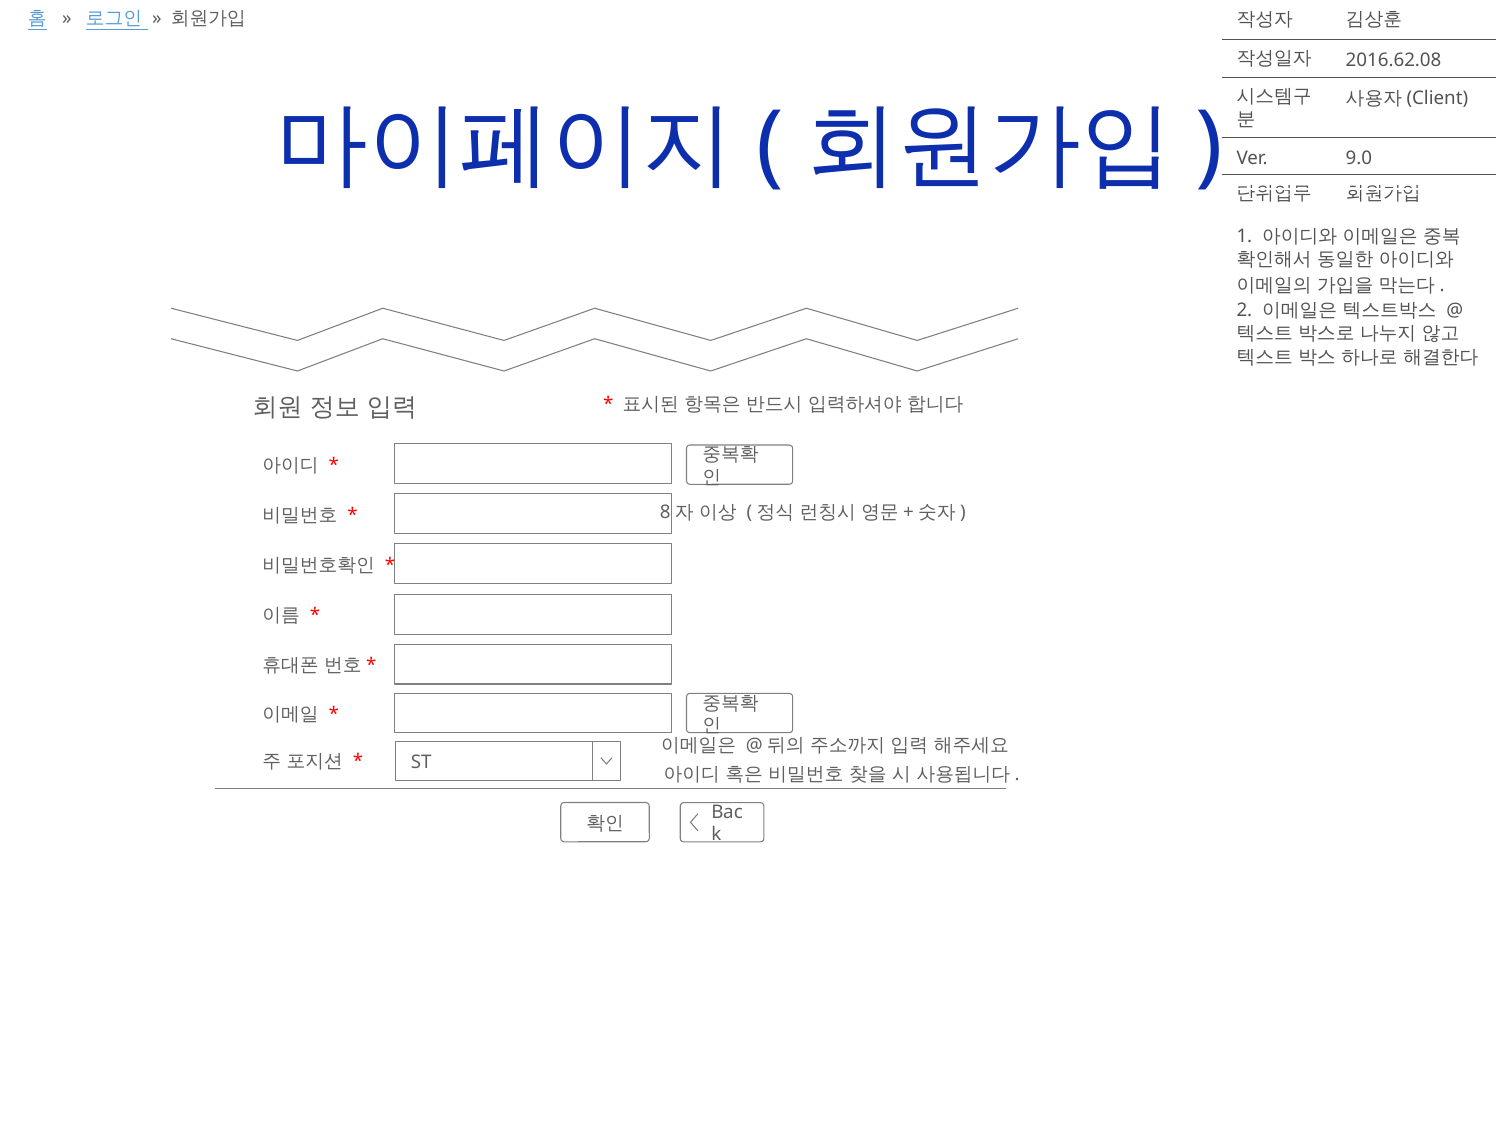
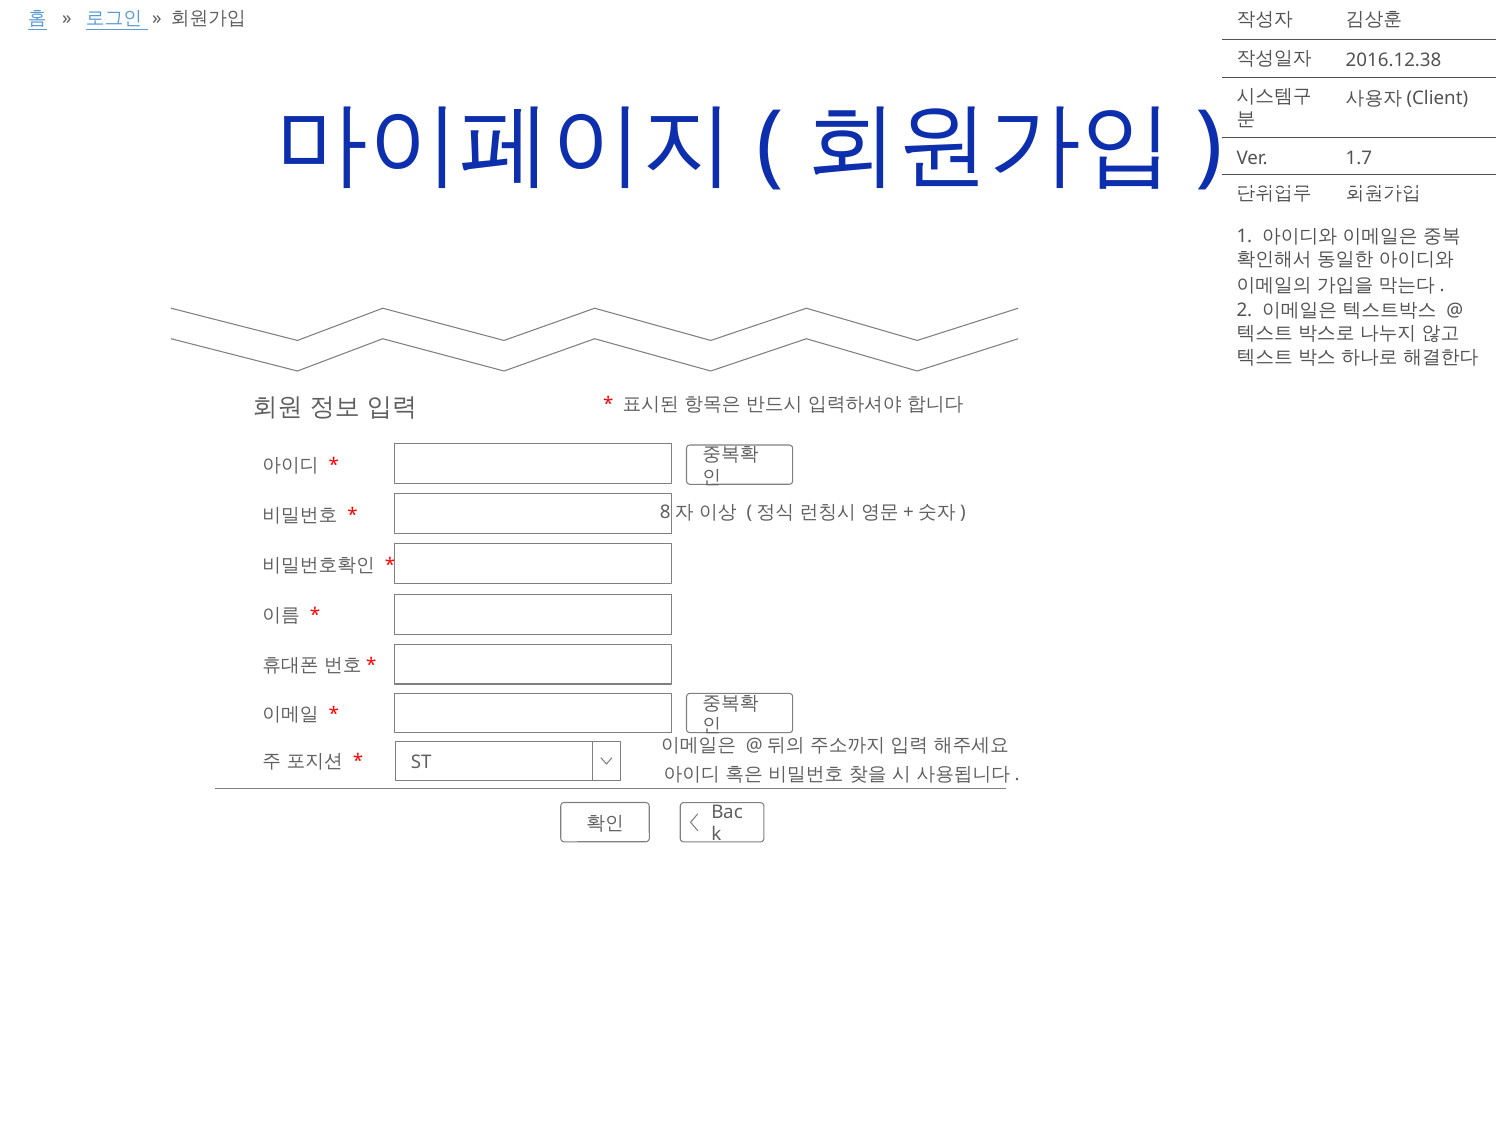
2016.62.08: 2016.62.08 -> 2016.12.38
9.0: 9.0 -> 1.7
